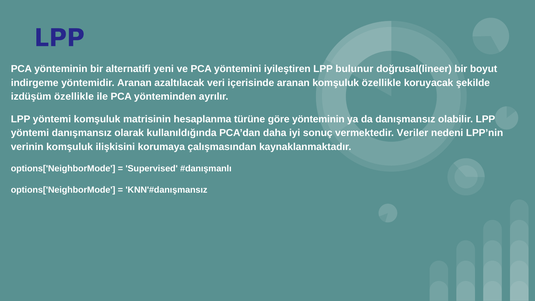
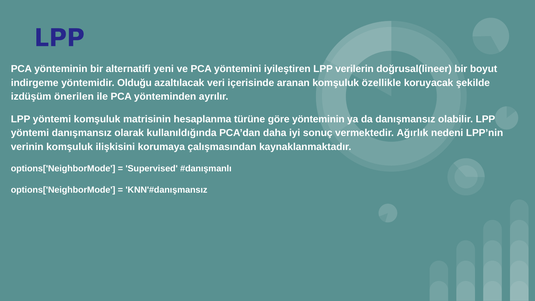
bulunur: bulunur -> verilerin
yöntemidir Aranan: Aranan -> Olduğu
izdüşüm özellikle: özellikle -> önerilen
Veriler: Veriler -> Ağırlık
